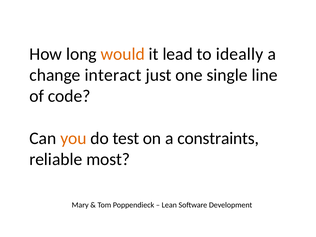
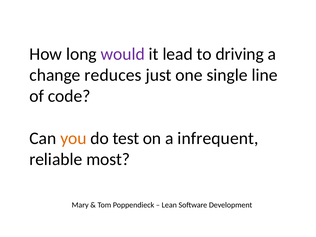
would colour: orange -> purple
ideally: ideally -> driving
interact: interact -> reduces
constraints: constraints -> infrequent
